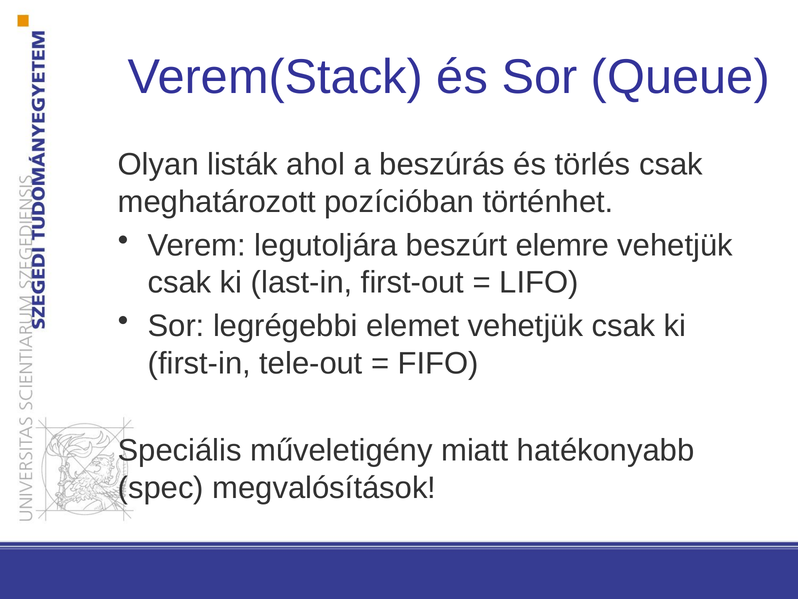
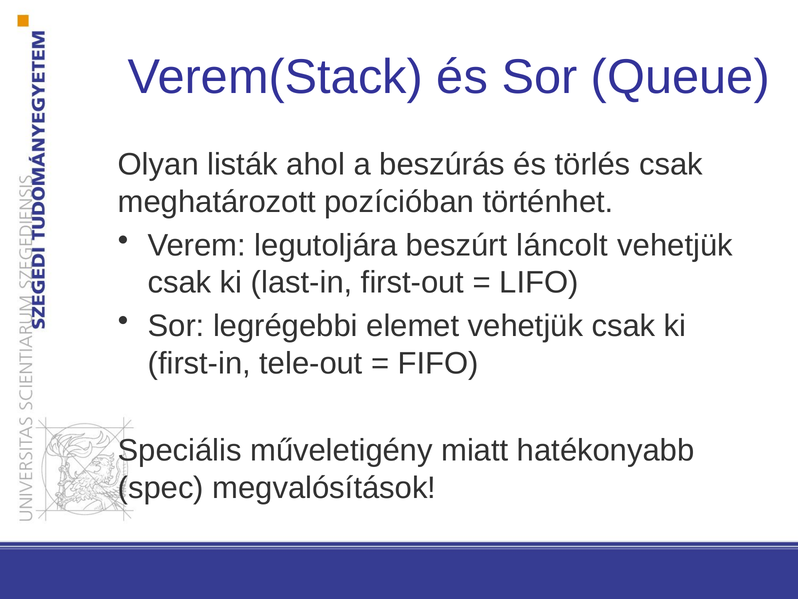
elemre: elemre -> láncolt
